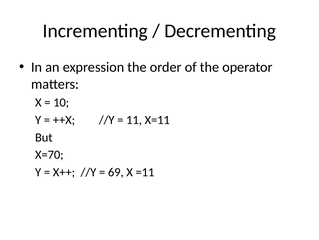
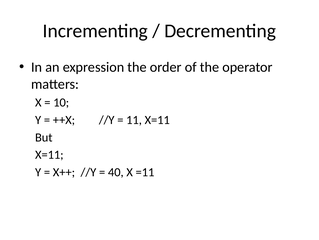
X=70 at (49, 154): X=70 -> X=11
69: 69 -> 40
